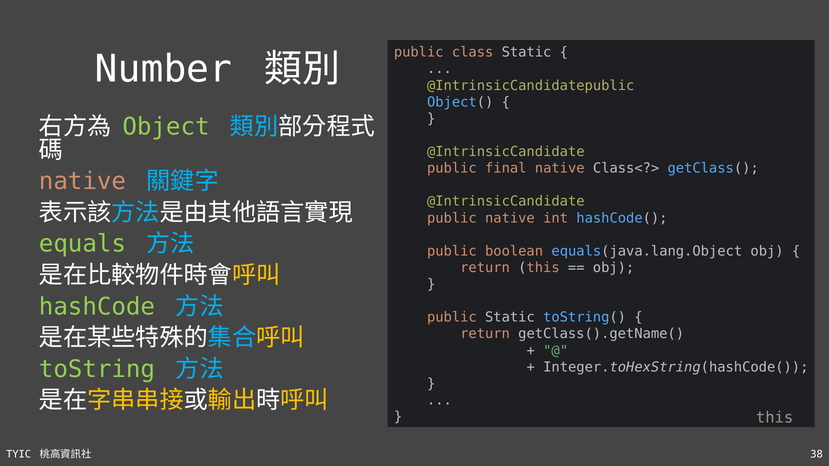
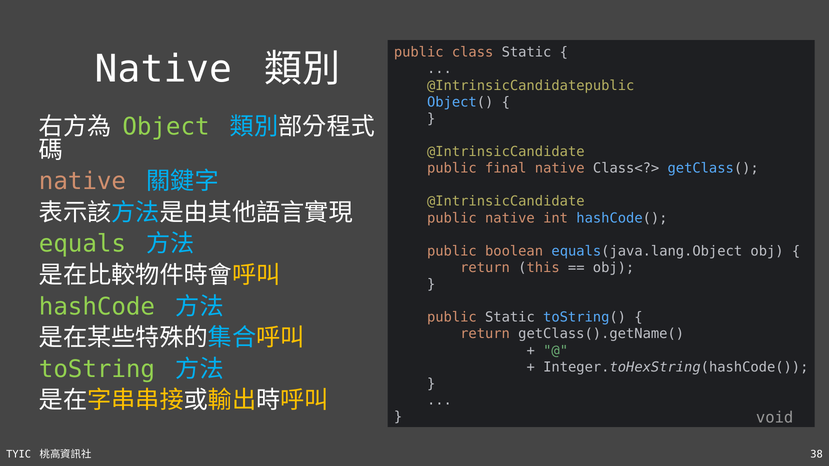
Number at (164, 69): Number -> Native
this at (775, 418): this -> void
